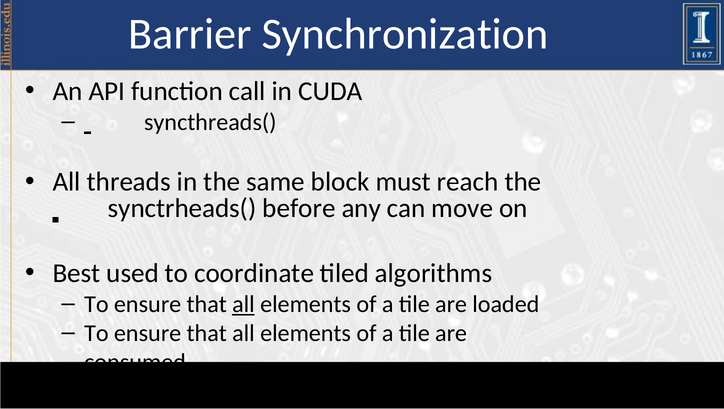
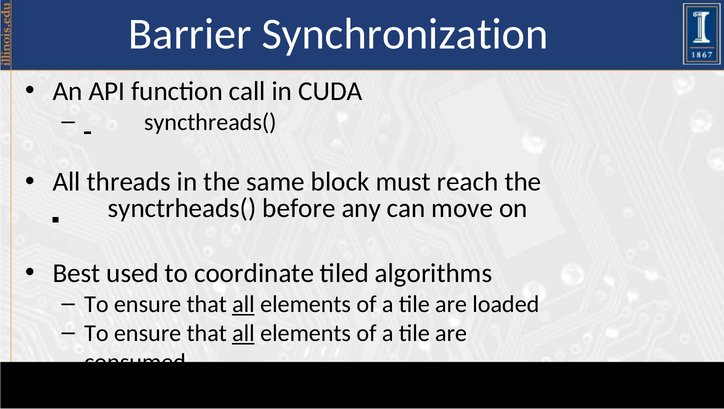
all at (243, 333) underline: none -> present
